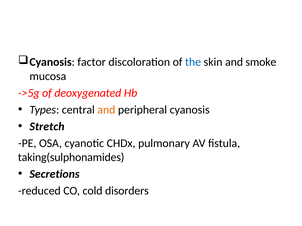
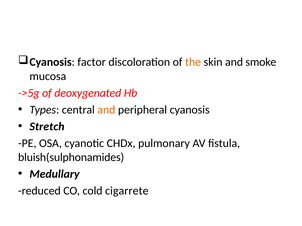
the colour: blue -> orange
taking(sulphonamides: taking(sulphonamides -> bluish(sulphonamides
Secretions: Secretions -> Medullary
disorders: disorders -> cigarrete
